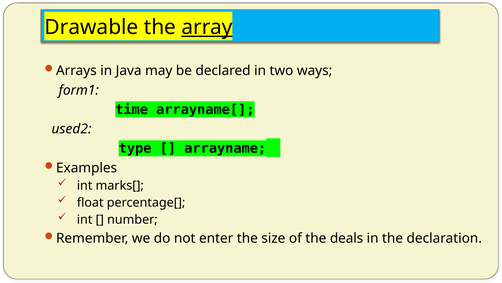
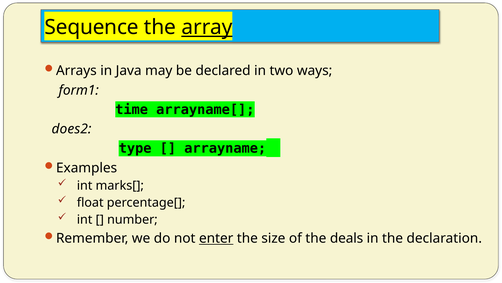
Drawable: Drawable -> Sequence
used2: used2 -> does2
enter underline: none -> present
